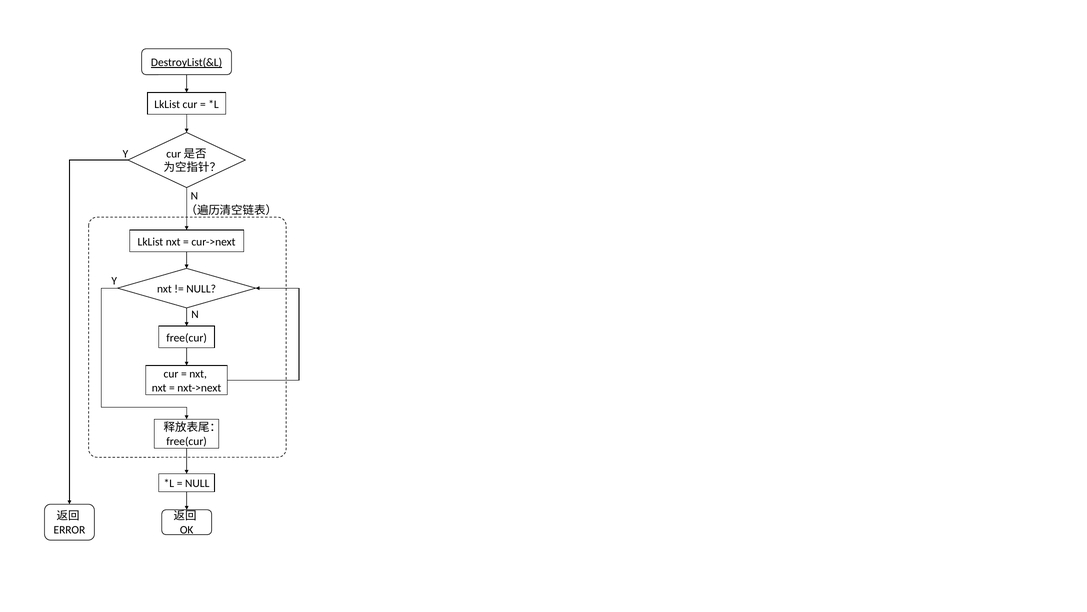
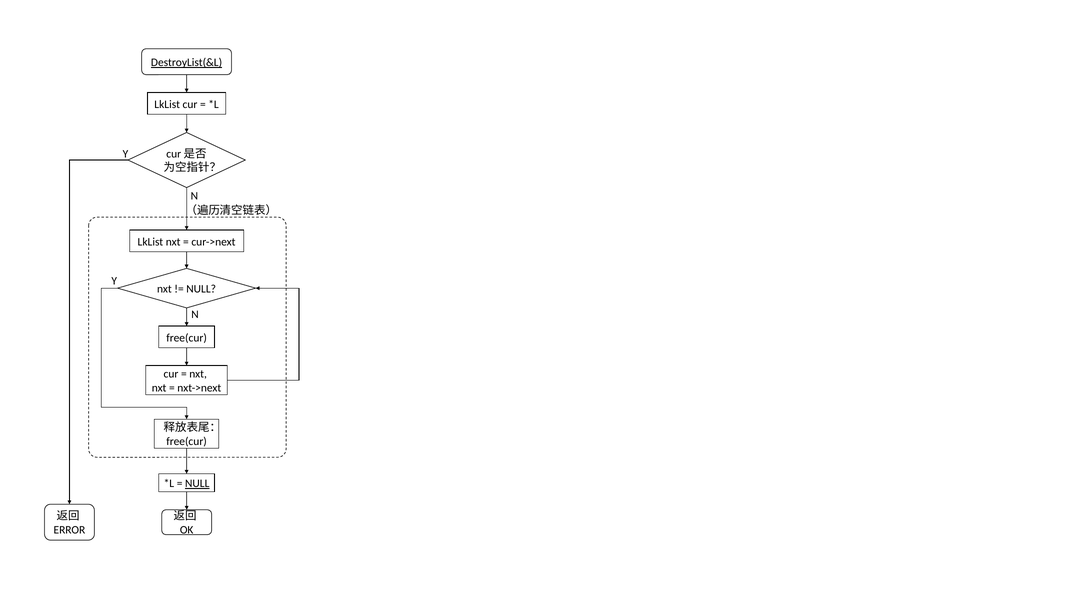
NULL at (197, 483) underline: none -> present
